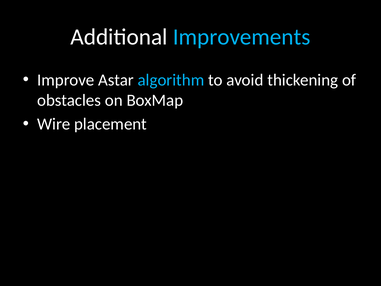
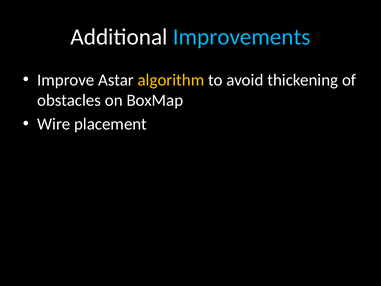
algorithm colour: light blue -> yellow
